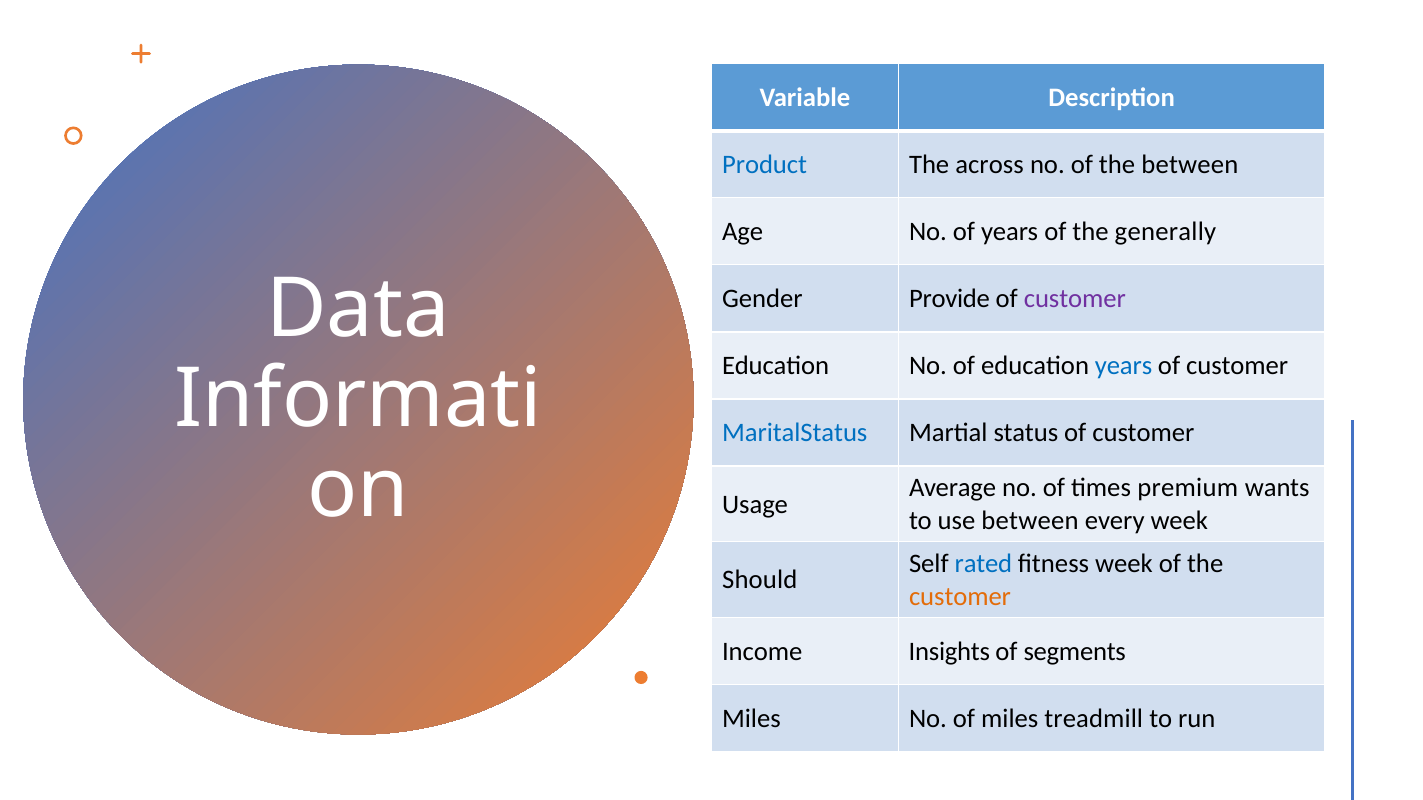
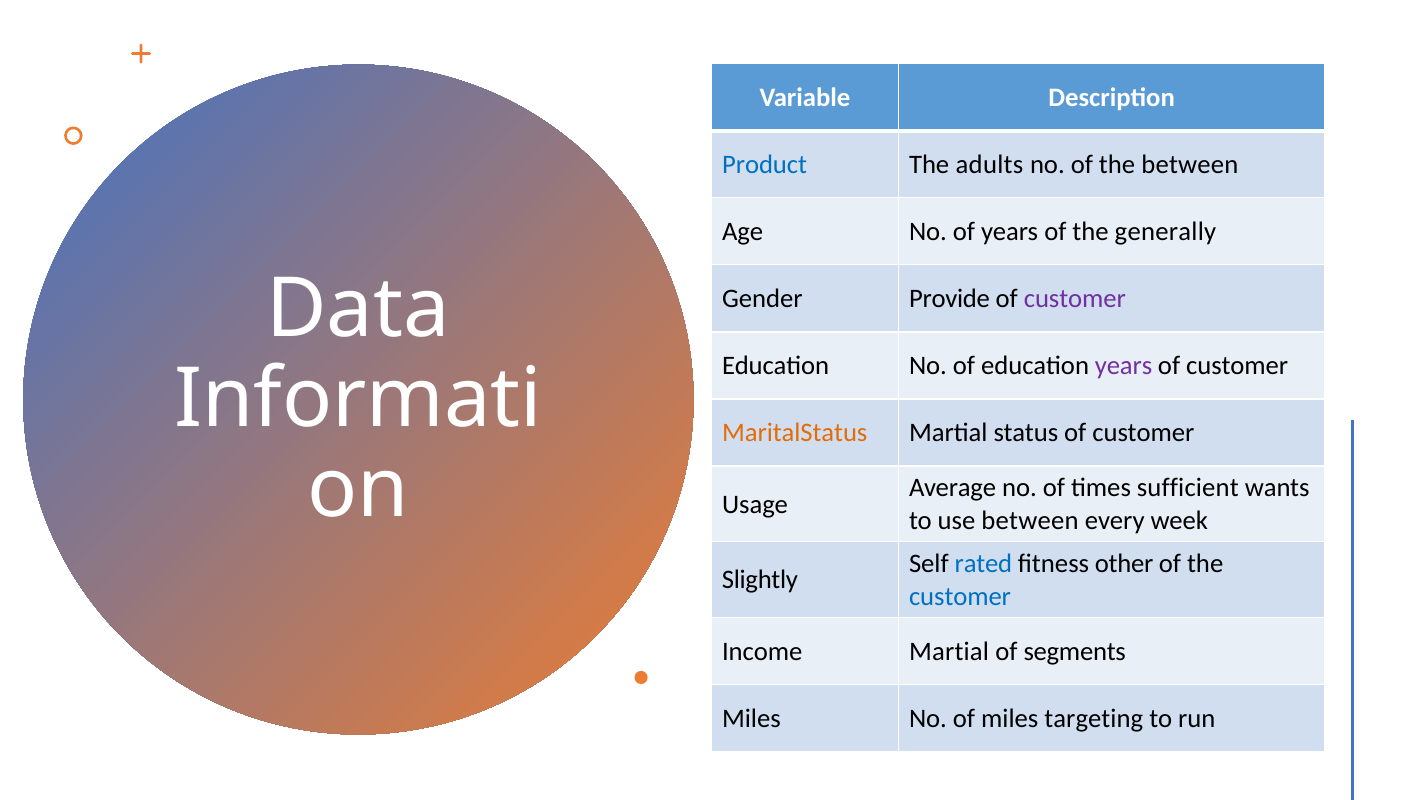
across: across -> adults
years at (1124, 366) colour: blue -> purple
MaritalStatus colour: blue -> orange
premium: premium -> sufficient
fitness week: week -> other
Should: Should -> Slightly
customer at (960, 597) colour: orange -> blue
Income Insights: Insights -> Martial
treadmill: treadmill -> targeting
